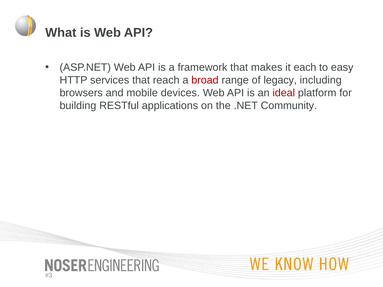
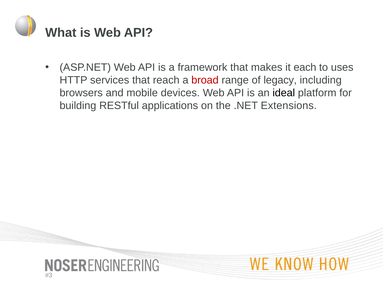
easy: easy -> uses
ideal colour: red -> black
Community: Community -> Extensions
